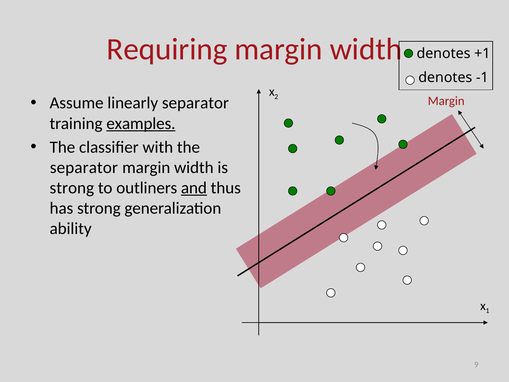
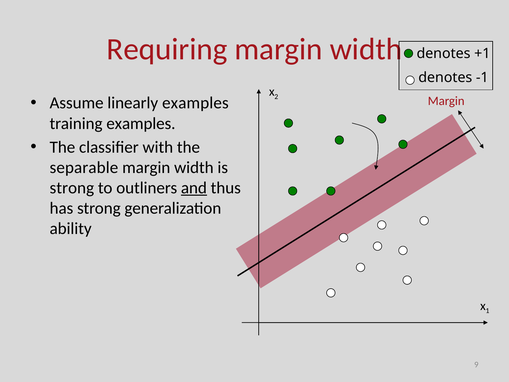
linearly separator: separator -> examples
examples at (141, 123) underline: present -> none
separator at (84, 167): separator -> separable
